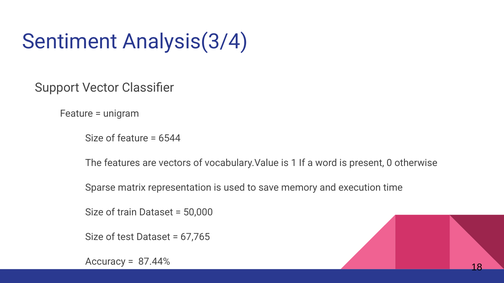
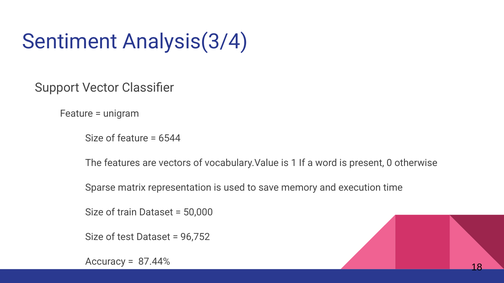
67,765: 67,765 -> 96,752
